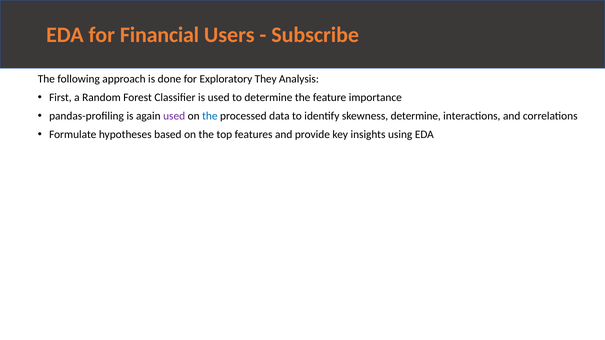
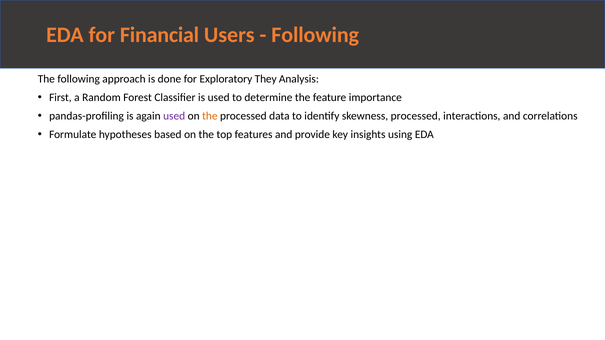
Subscribe at (315, 35): Subscribe -> Following
the at (210, 116) colour: blue -> orange
skewness determine: determine -> processed
